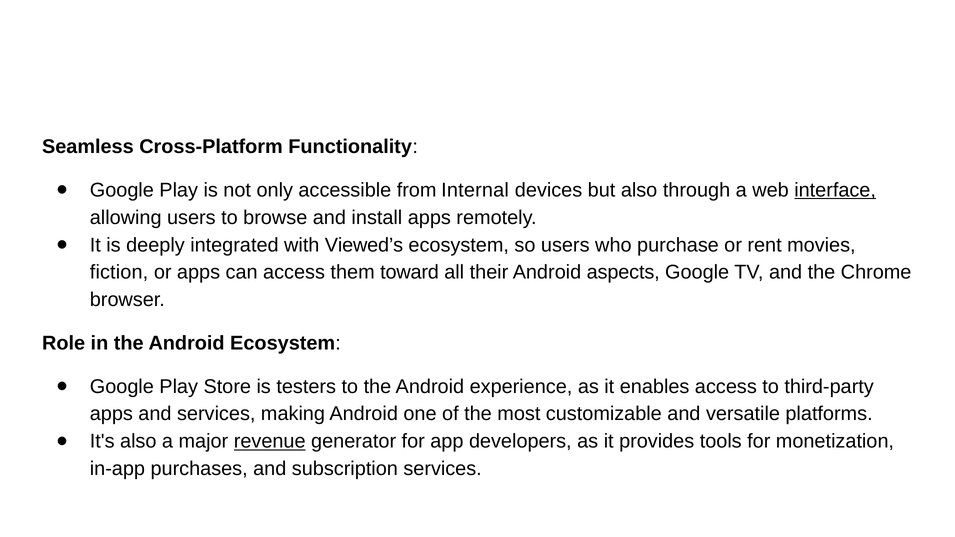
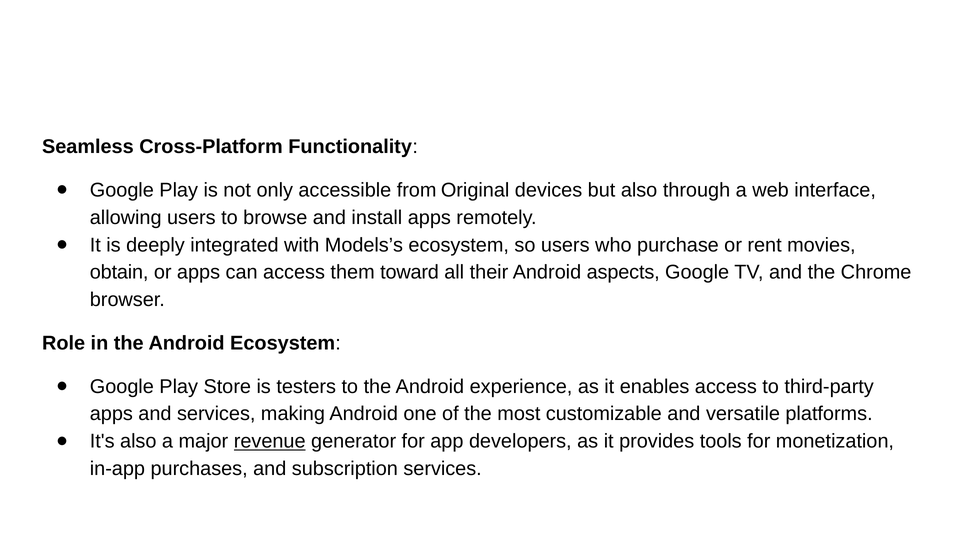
Internal: Internal -> Original
interface underline: present -> none
Viewed’s: Viewed’s -> Models’s
fiction: fiction -> obtain
